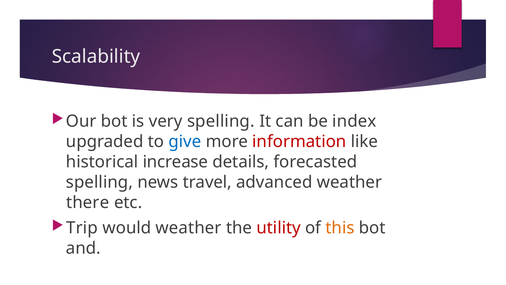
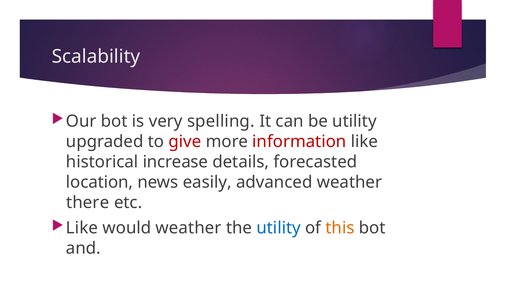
be index: index -> utility
give colour: blue -> red
spelling at (99, 182): spelling -> location
travel: travel -> easily
Trip at (82, 228): Trip -> Like
utility at (279, 228) colour: red -> blue
